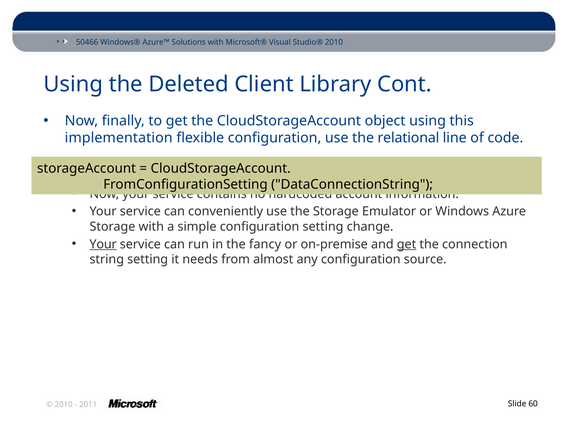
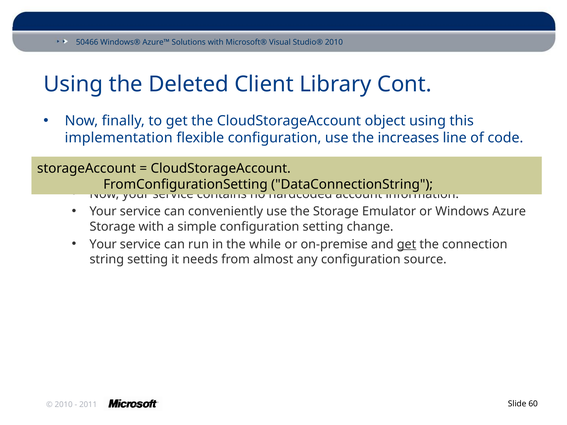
relational: relational -> increases
Your at (103, 244) underline: present -> none
fancy: fancy -> while
